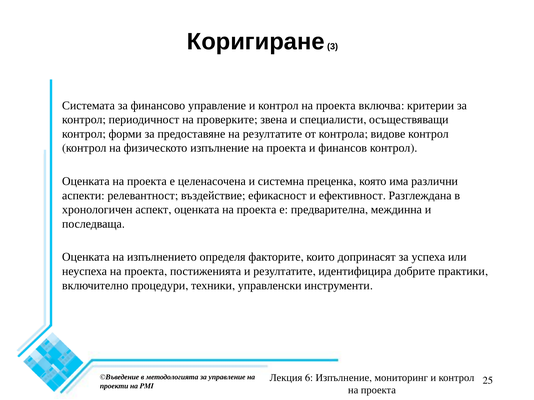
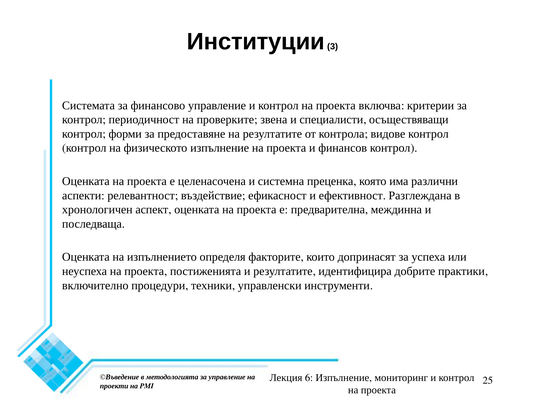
Коригиране: Коригиране -> Институции
